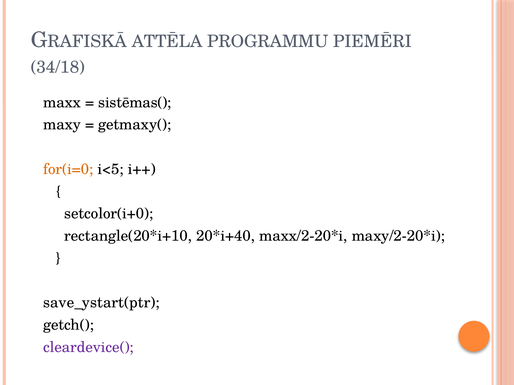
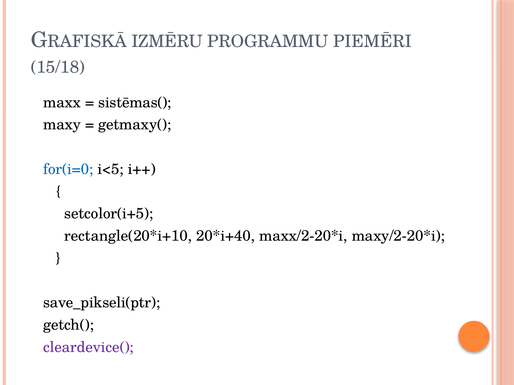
ATTĒLA: ATTĒLA -> IZMĒRU
34/18: 34/18 -> 15/18
for(i=0 colour: orange -> blue
setcolor(i+0: setcolor(i+0 -> setcolor(i+5
save_ystart(ptr: save_ystart(ptr -> save_pikseli(ptr
